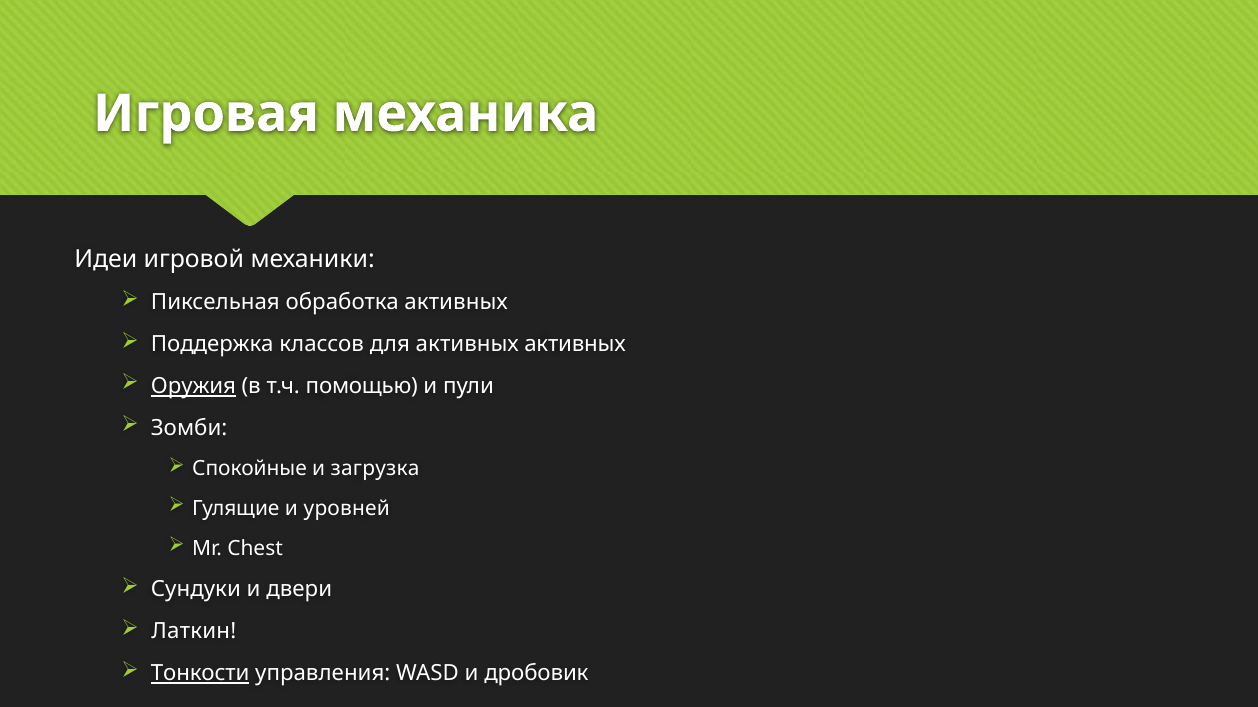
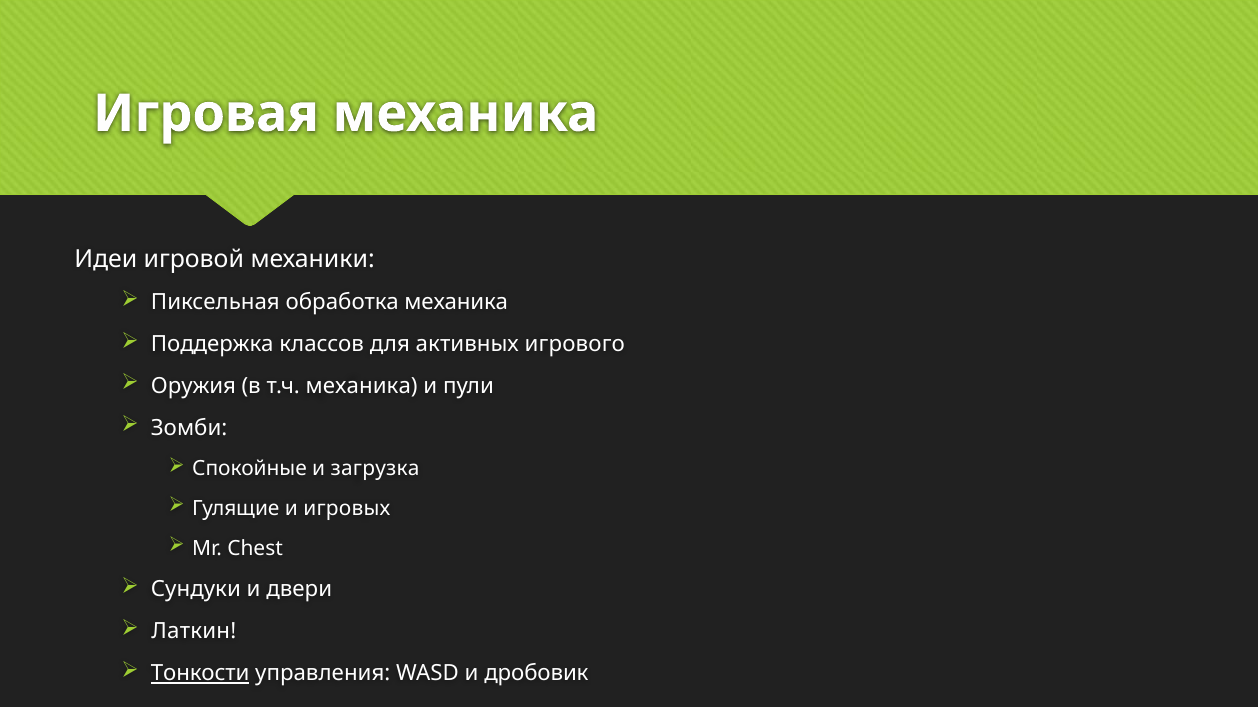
обработка активных: активных -> механика
активных активных: активных -> игрового
Оружия underline: present -> none
т.ч помощью: помощью -> механика
уровней: уровней -> игровых
